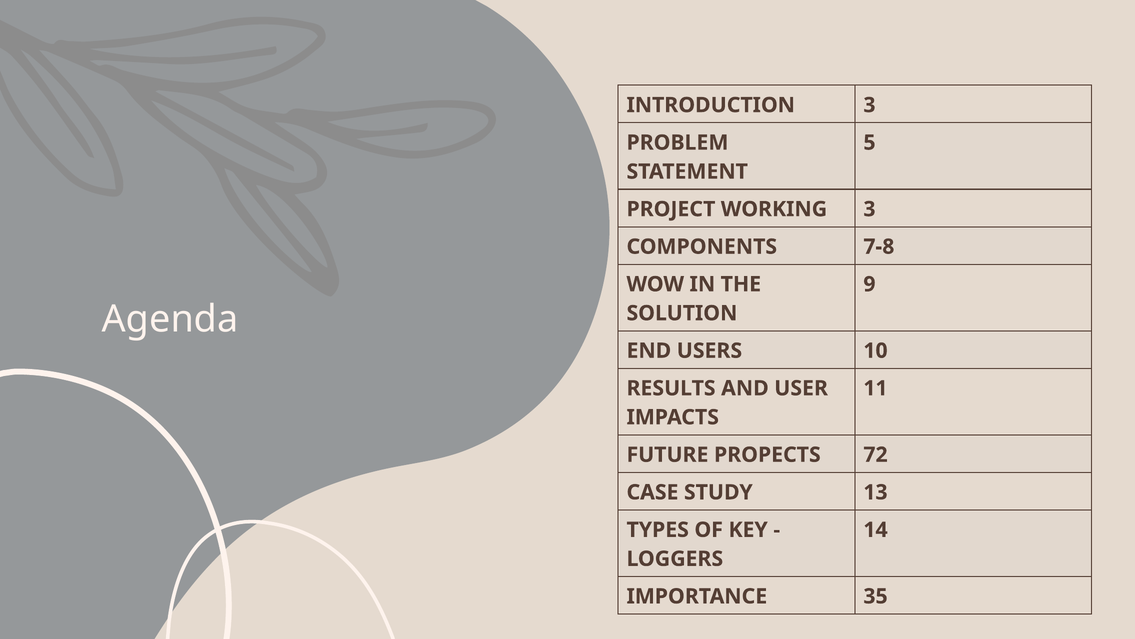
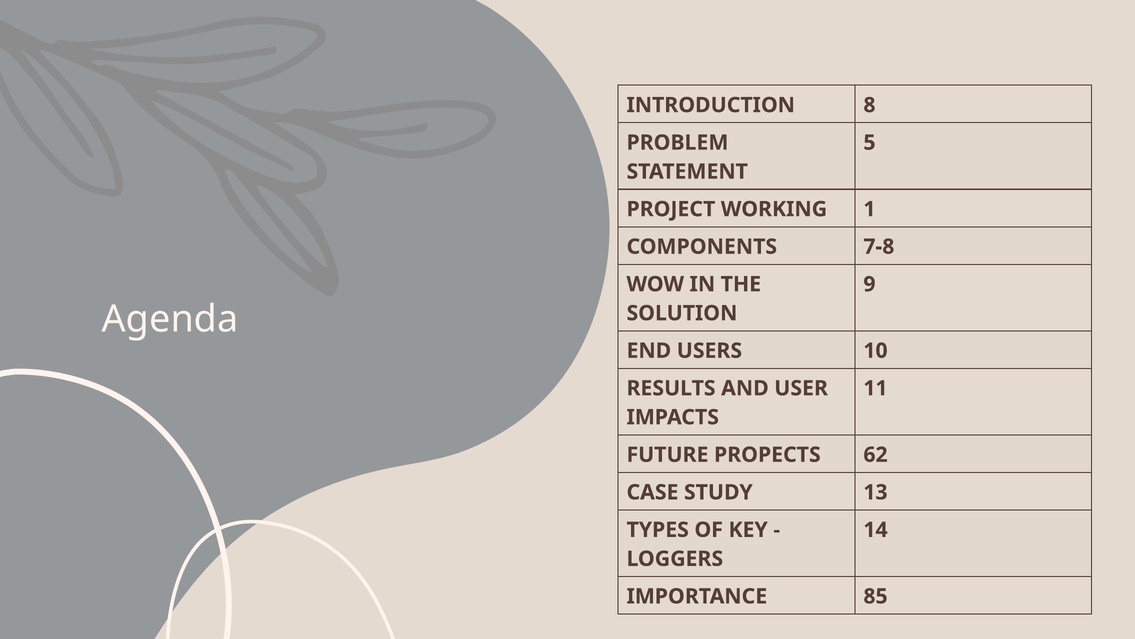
INTRODUCTION 3: 3 -> 8
WORKING 3: 3 -> 1
72: 72 -> 62
35: 35 -> 85
